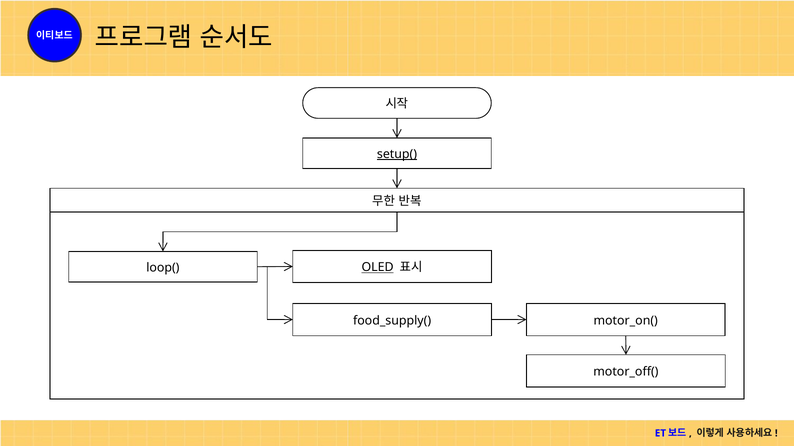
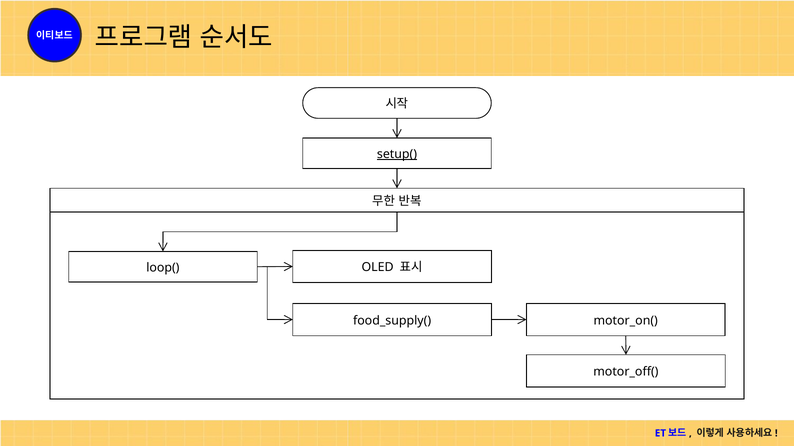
OLED underline: present -> none
